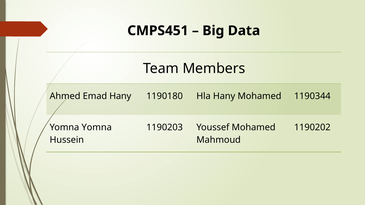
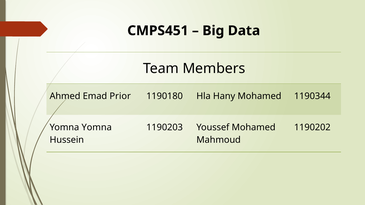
Emad Hany: Hany -> Prior
